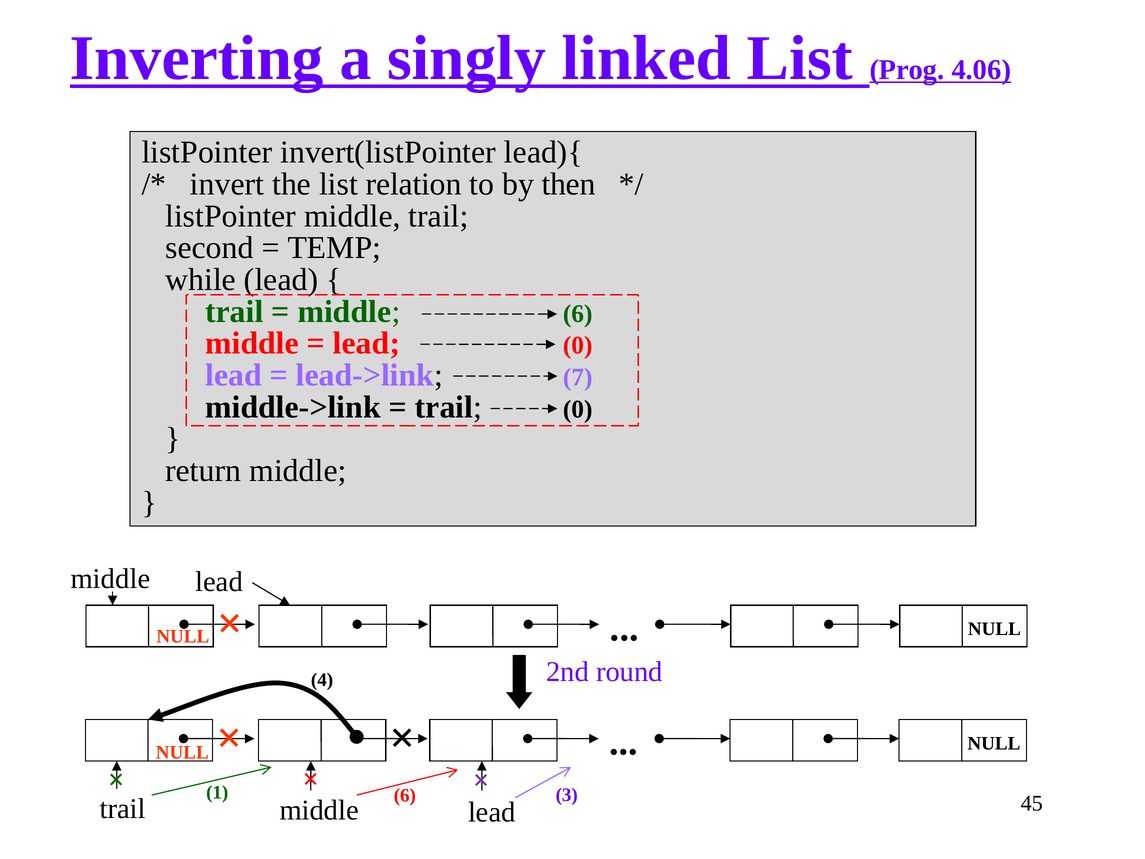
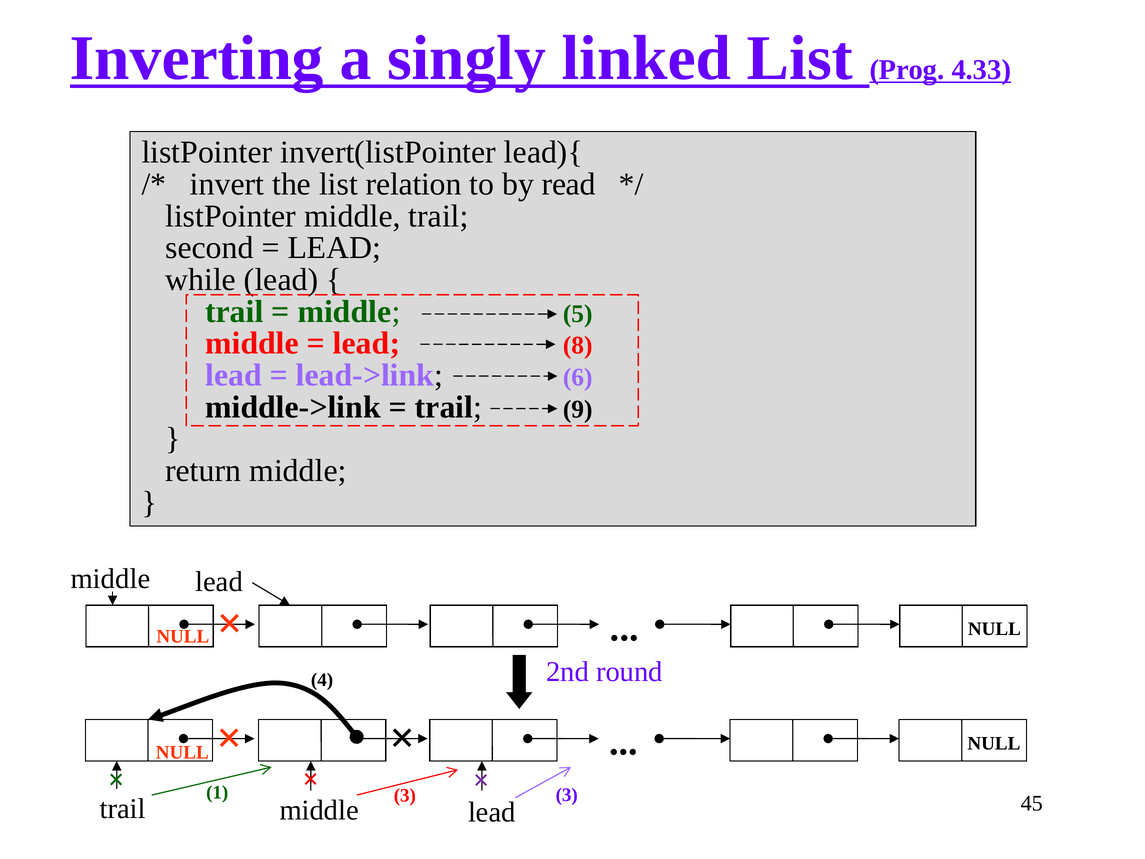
4.06: 4.06 -> 4.33
then: then -> read
TEMP at (334, 248): TEMP -> LEAD
middle 6: 6 -> 5
lead 0: 0 -> 8
7: 7 -> 6
trail 0: 0 -> 9
1 6: 6 -> 3
